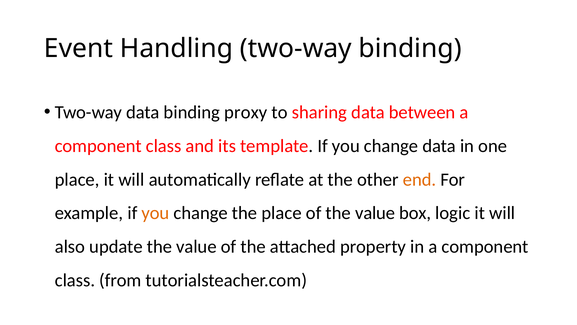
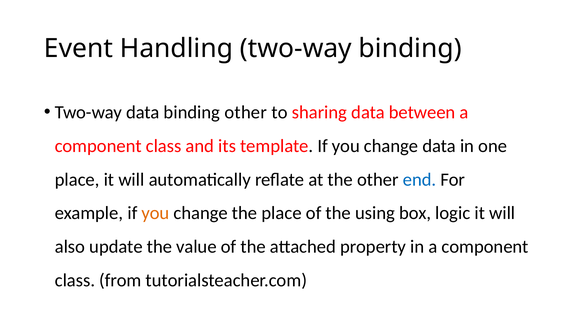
binding proxy: proxy -> other
end colour: orange -> blue
of the value: value -> using
